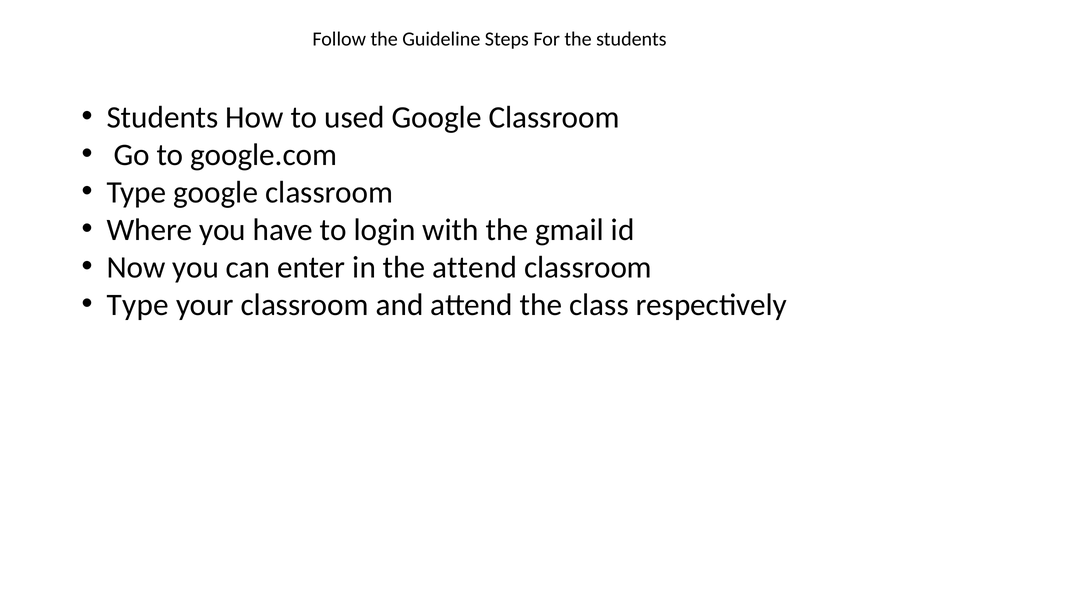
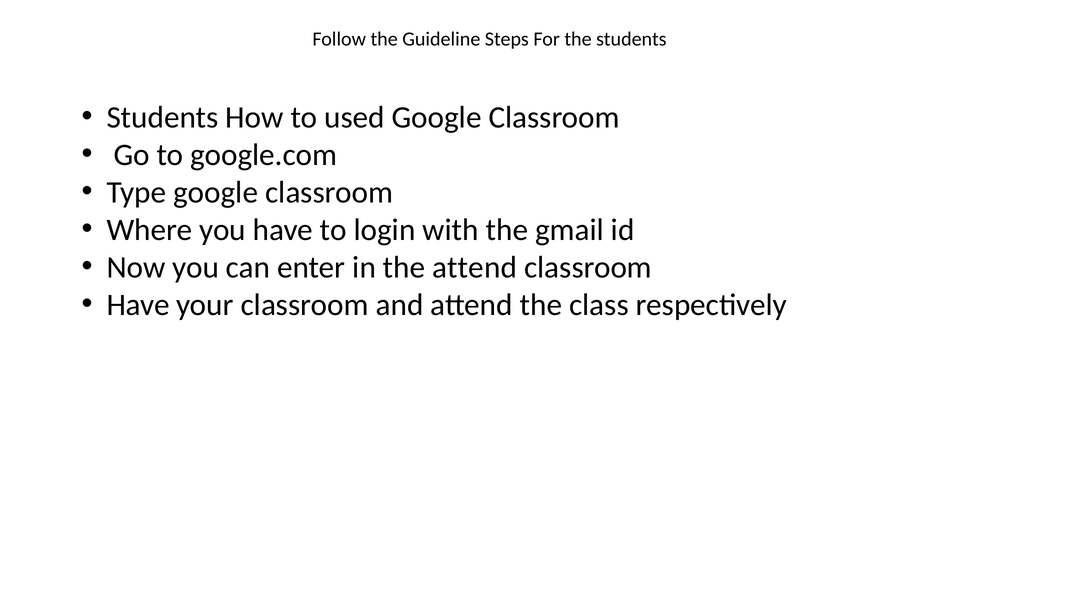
Type at (138, 305): Type -> Have
